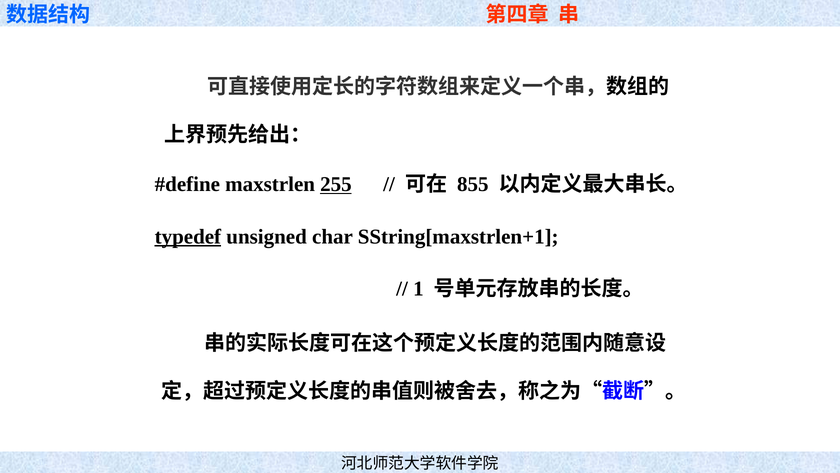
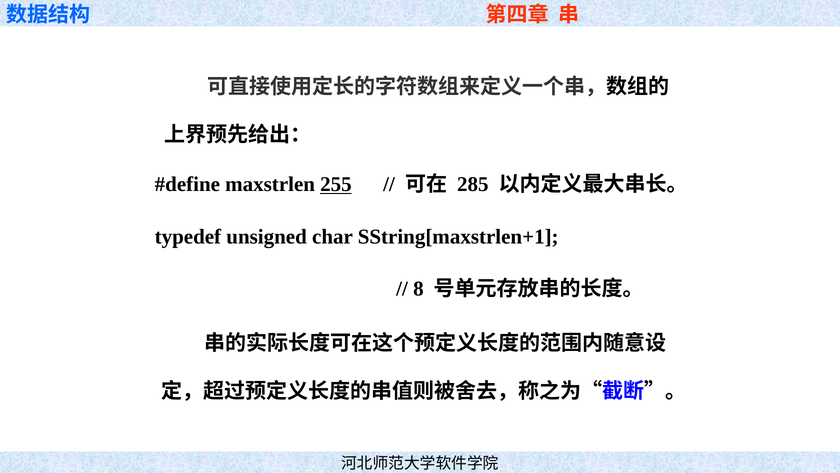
855: 855 -> 285
typedef underline: present -> none
1: 1 -> 8
